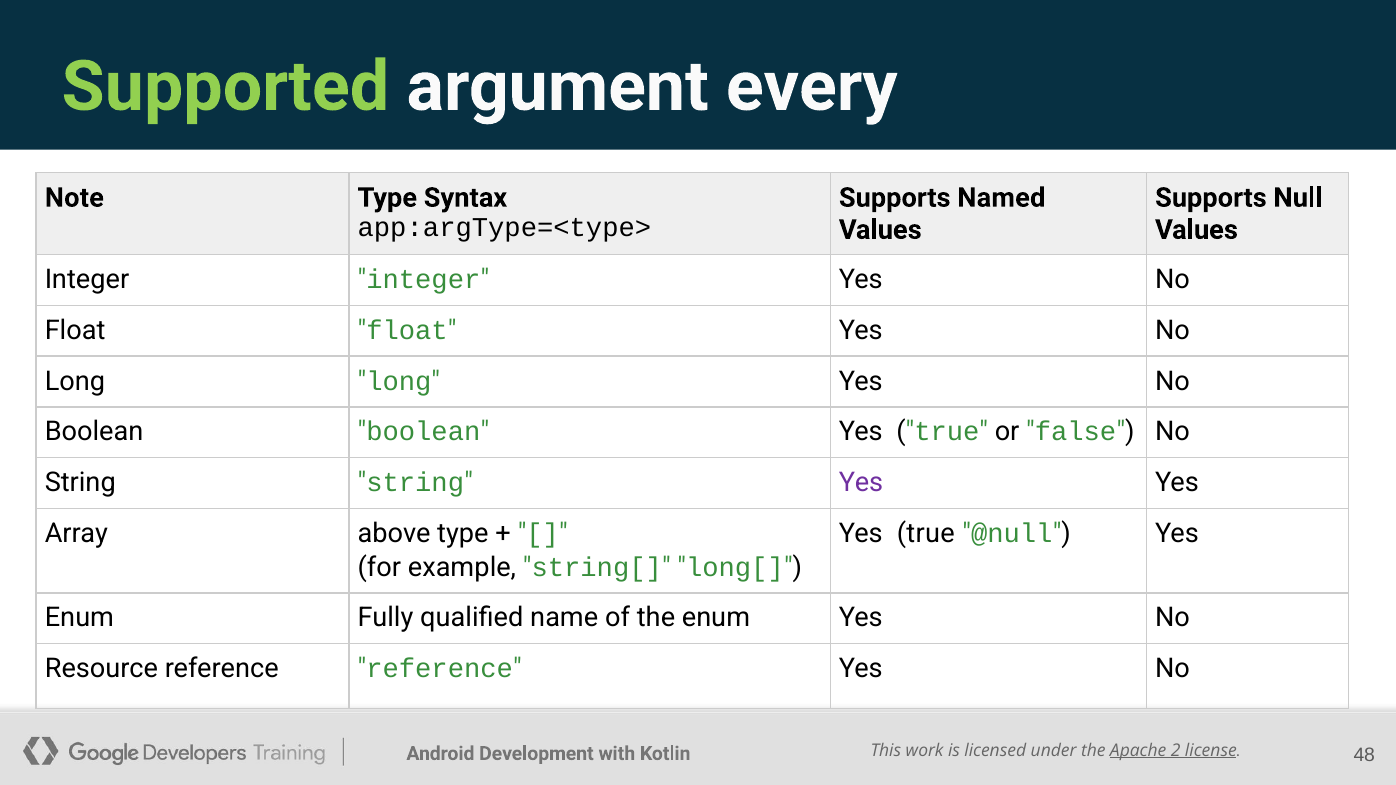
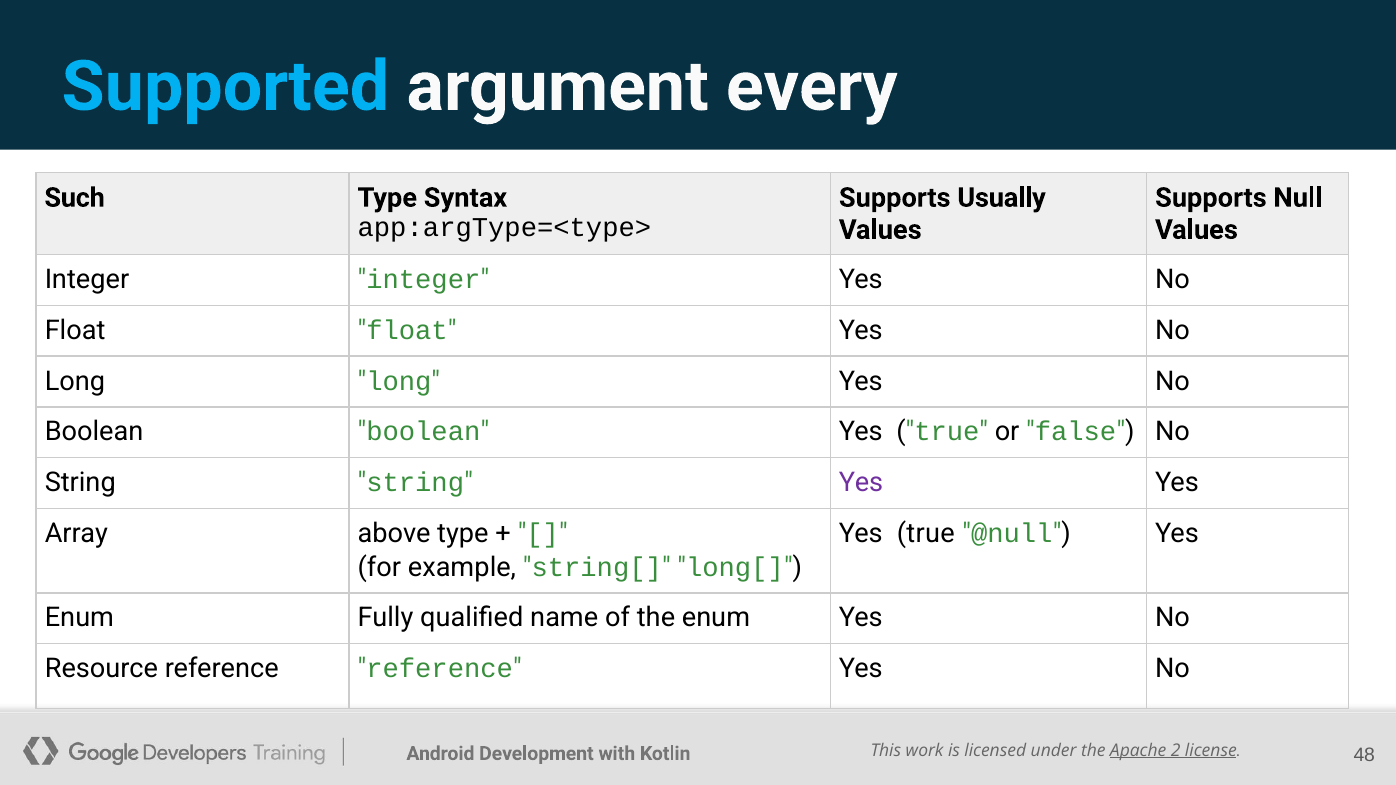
Supported colour: light green -> light blue
Note: Note -> Such
Named: Named -> Usually
